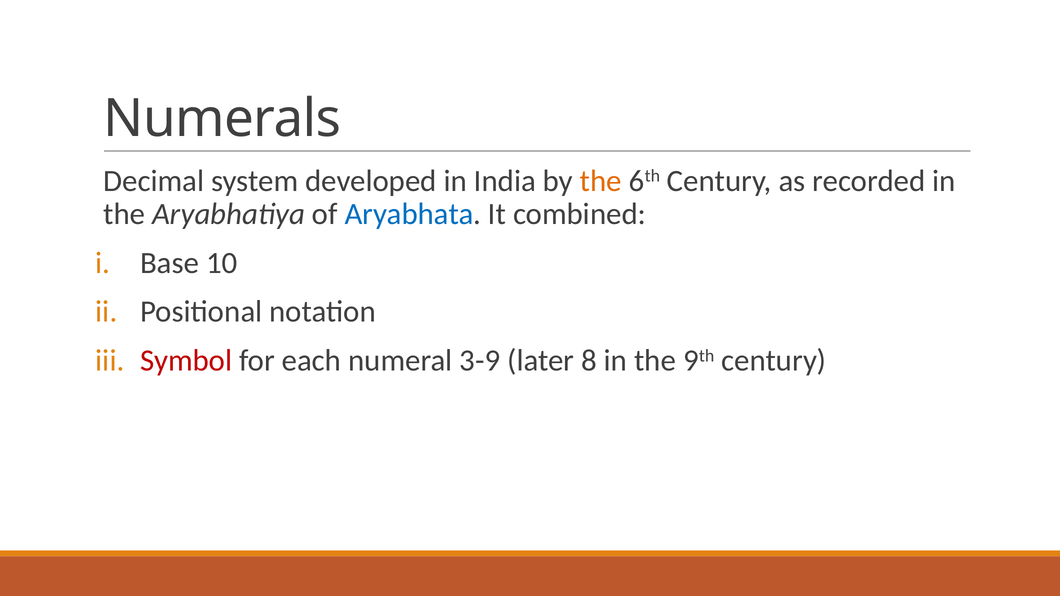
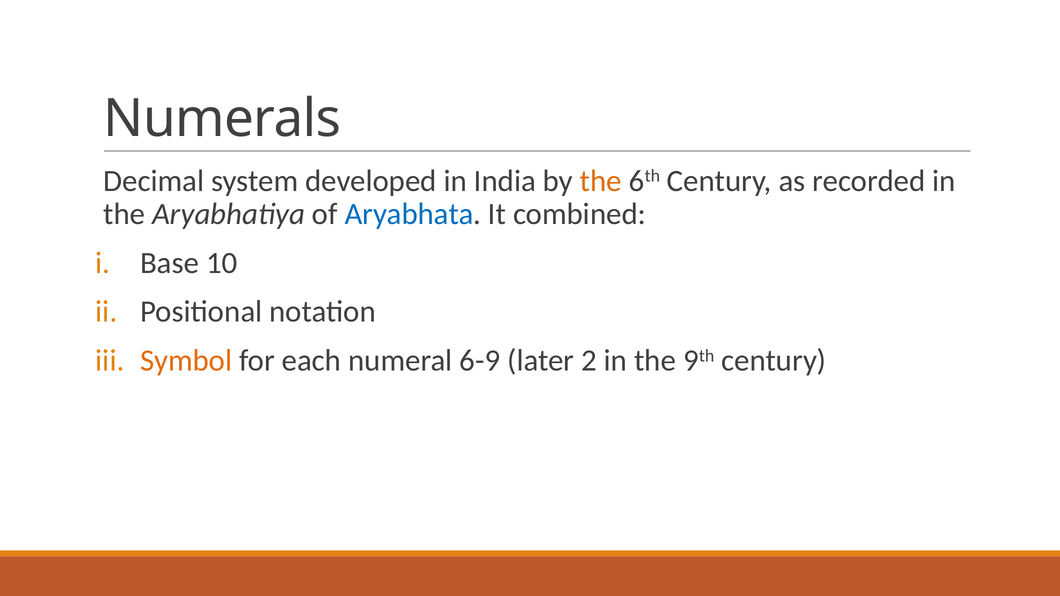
Symbol colour: red -> orange
3-9: 3-9 -> 6-9
8: 8 -> 2
